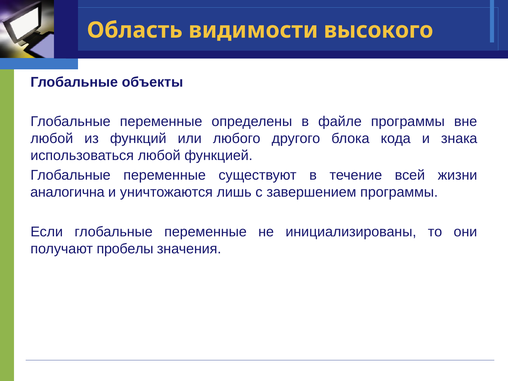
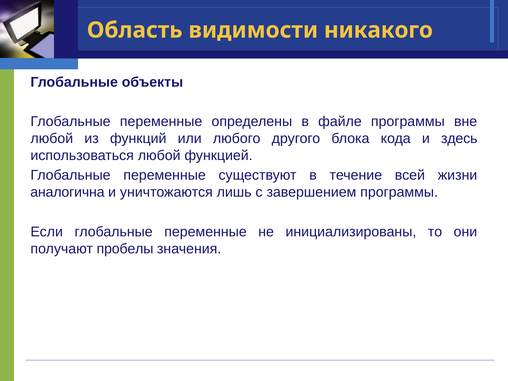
высокого: высокого -> никакого
знака: знака -> здесь
